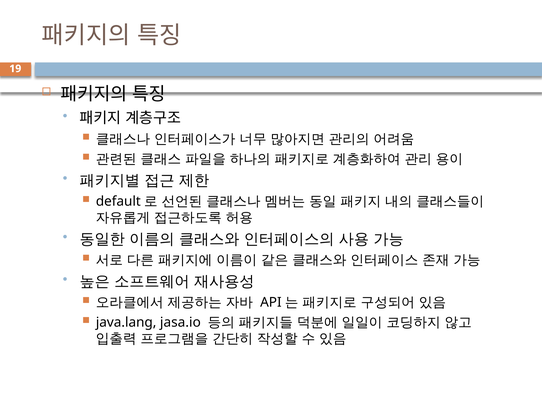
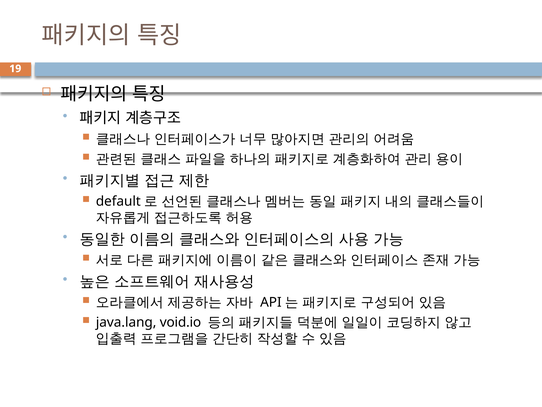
jasa.io: jasa.io -> void.io
